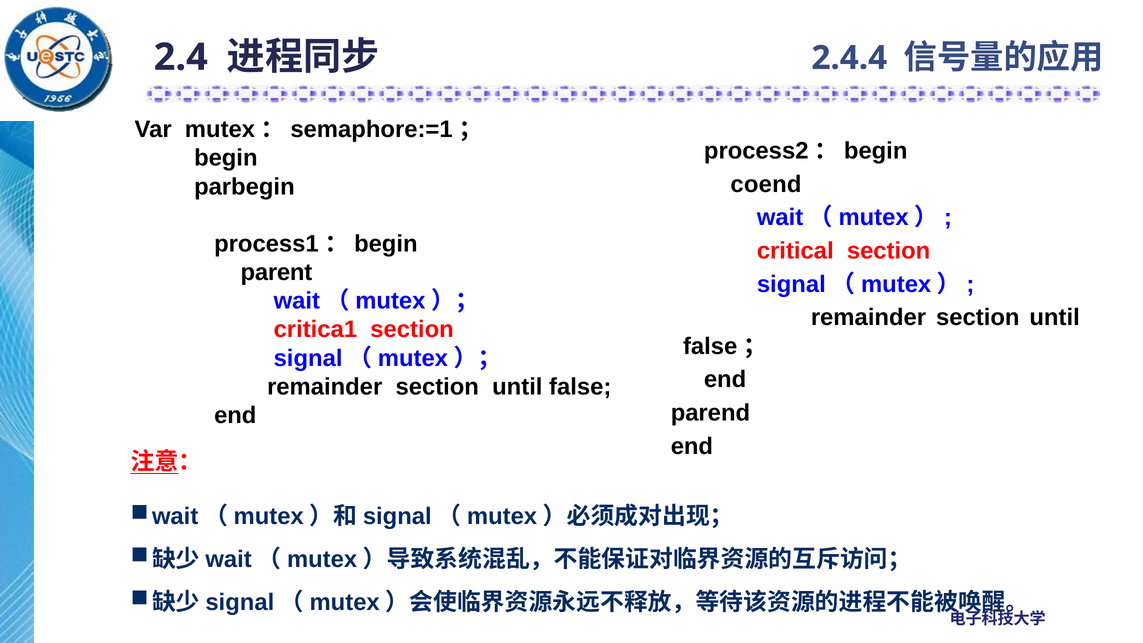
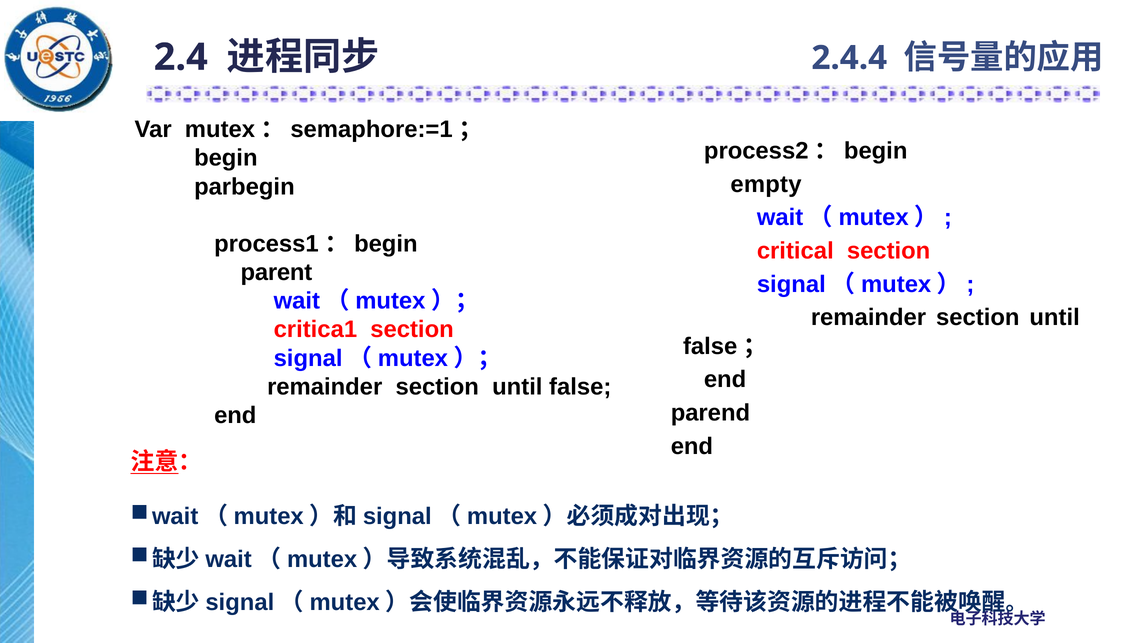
coend: coend -> empty
